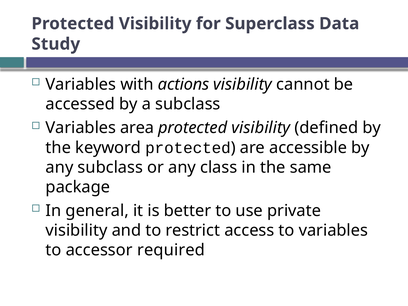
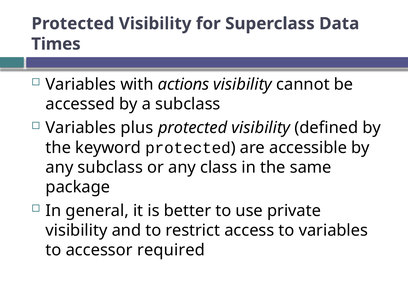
Study: Study -> Times
area: area -> plus
